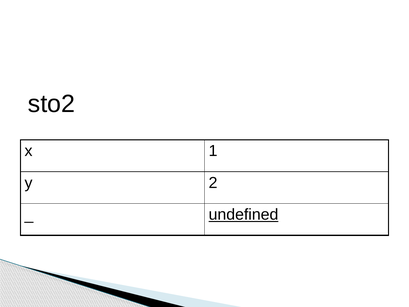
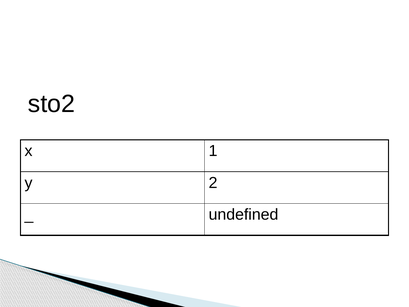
undefined underline: present -> none
